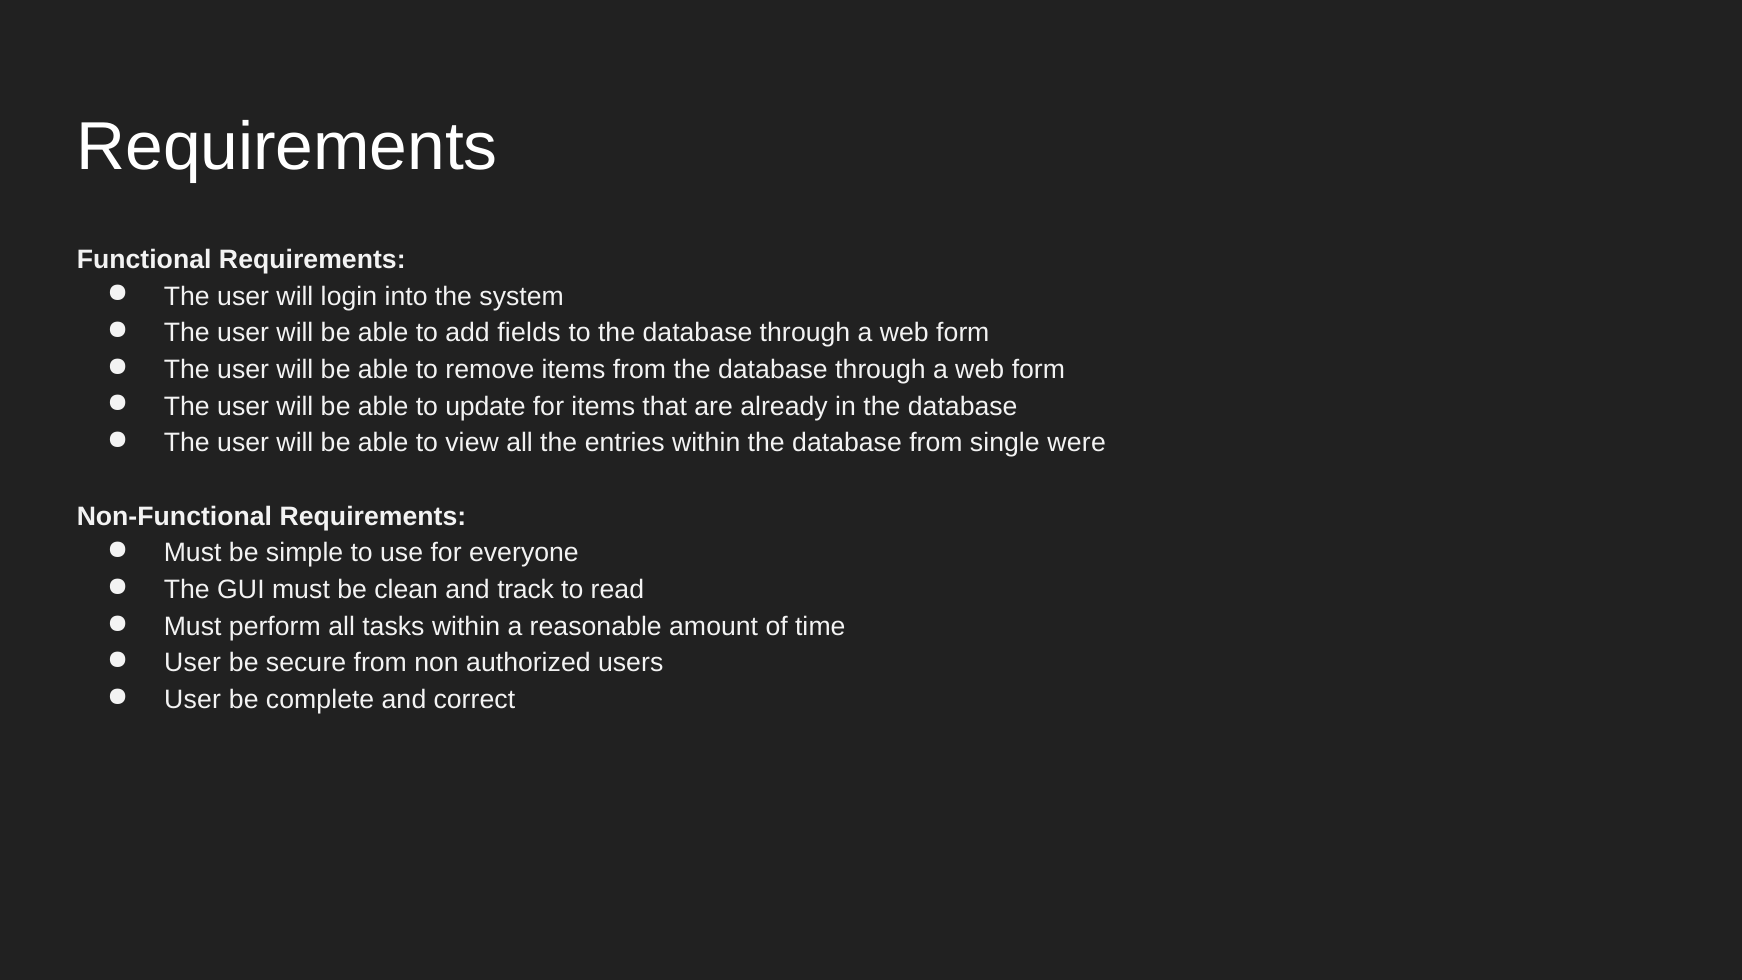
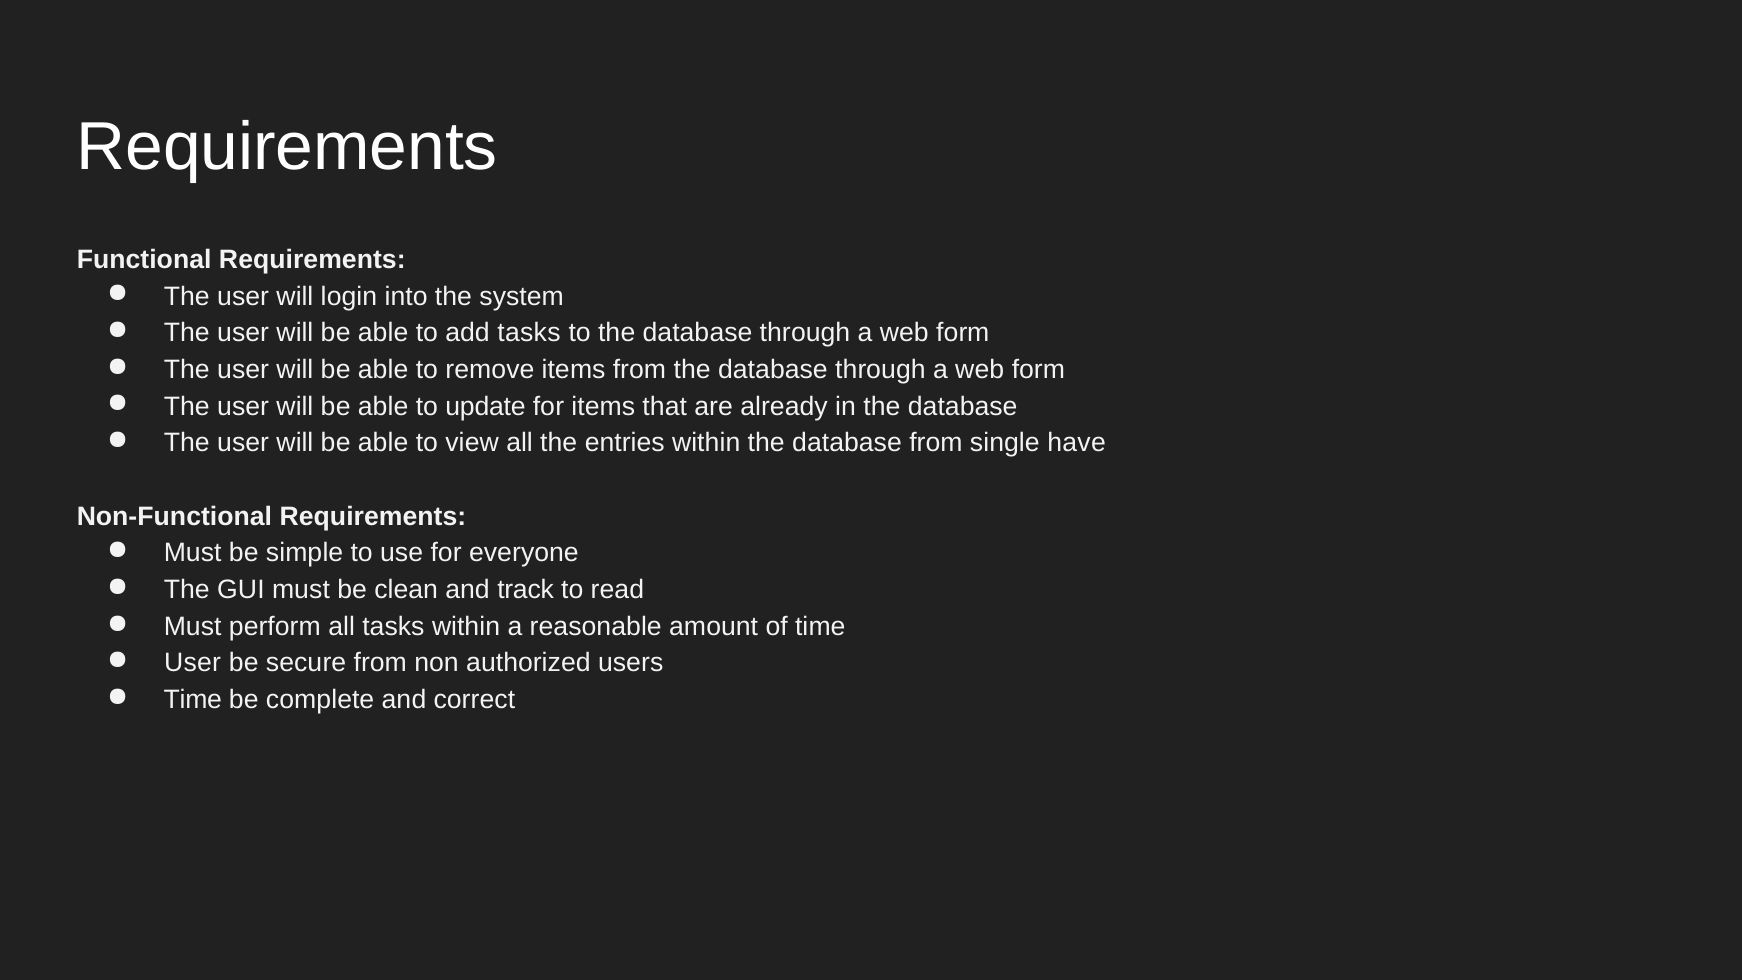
add fields: fields -> tasks
were: were -> have
User at (193, 700): User -> Time
